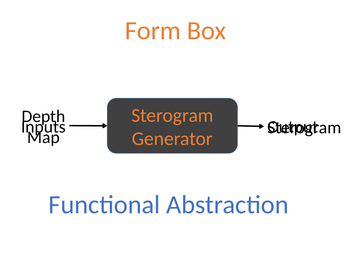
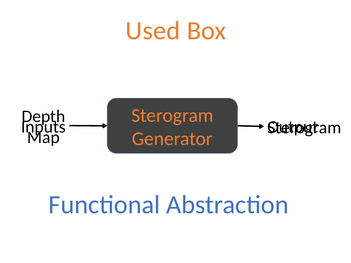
Form: Form -> Used
